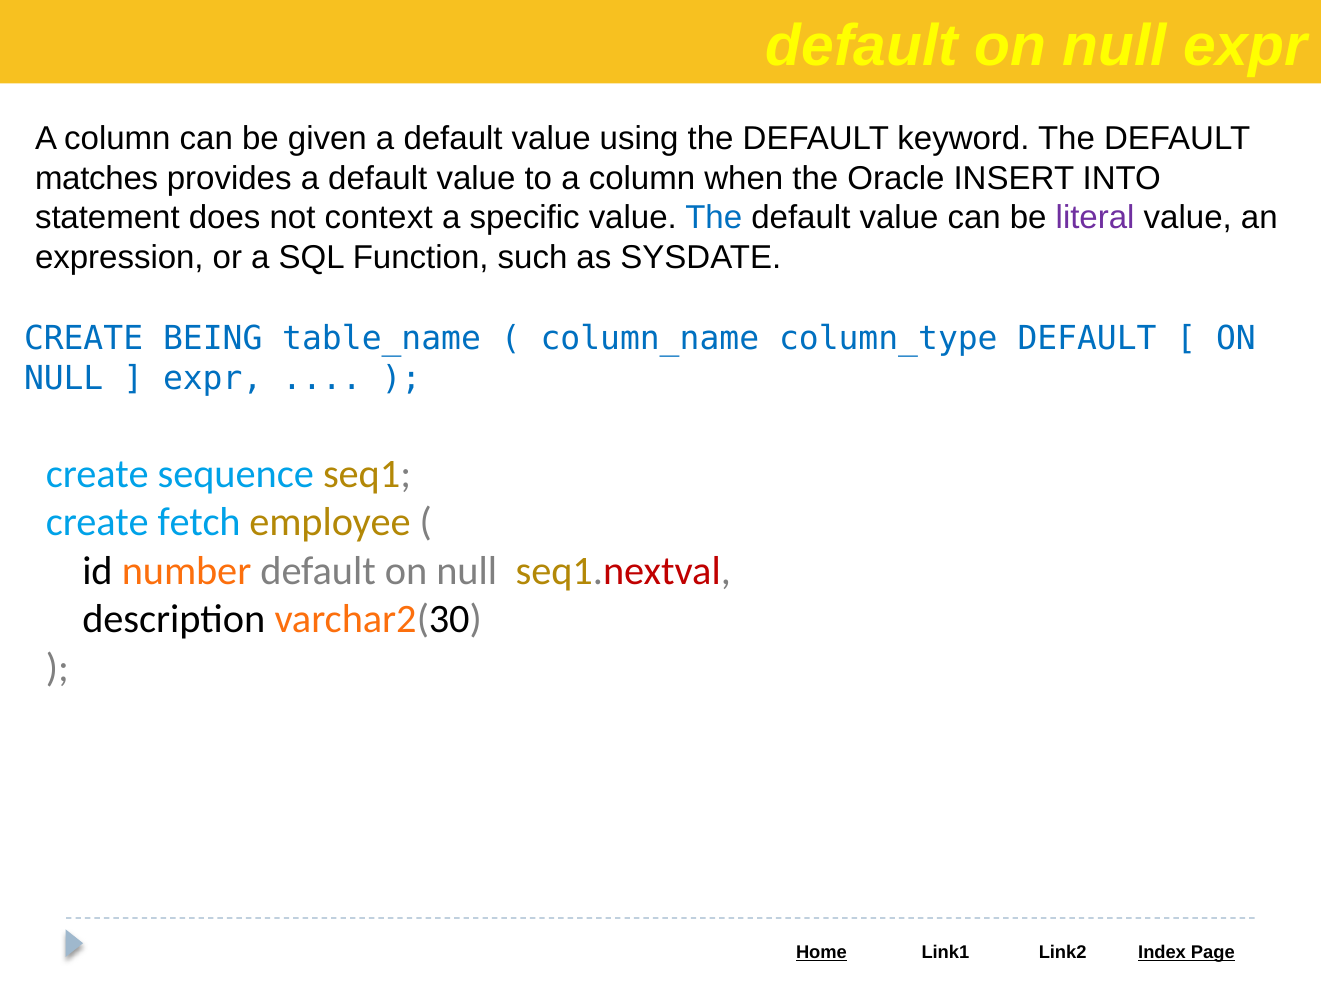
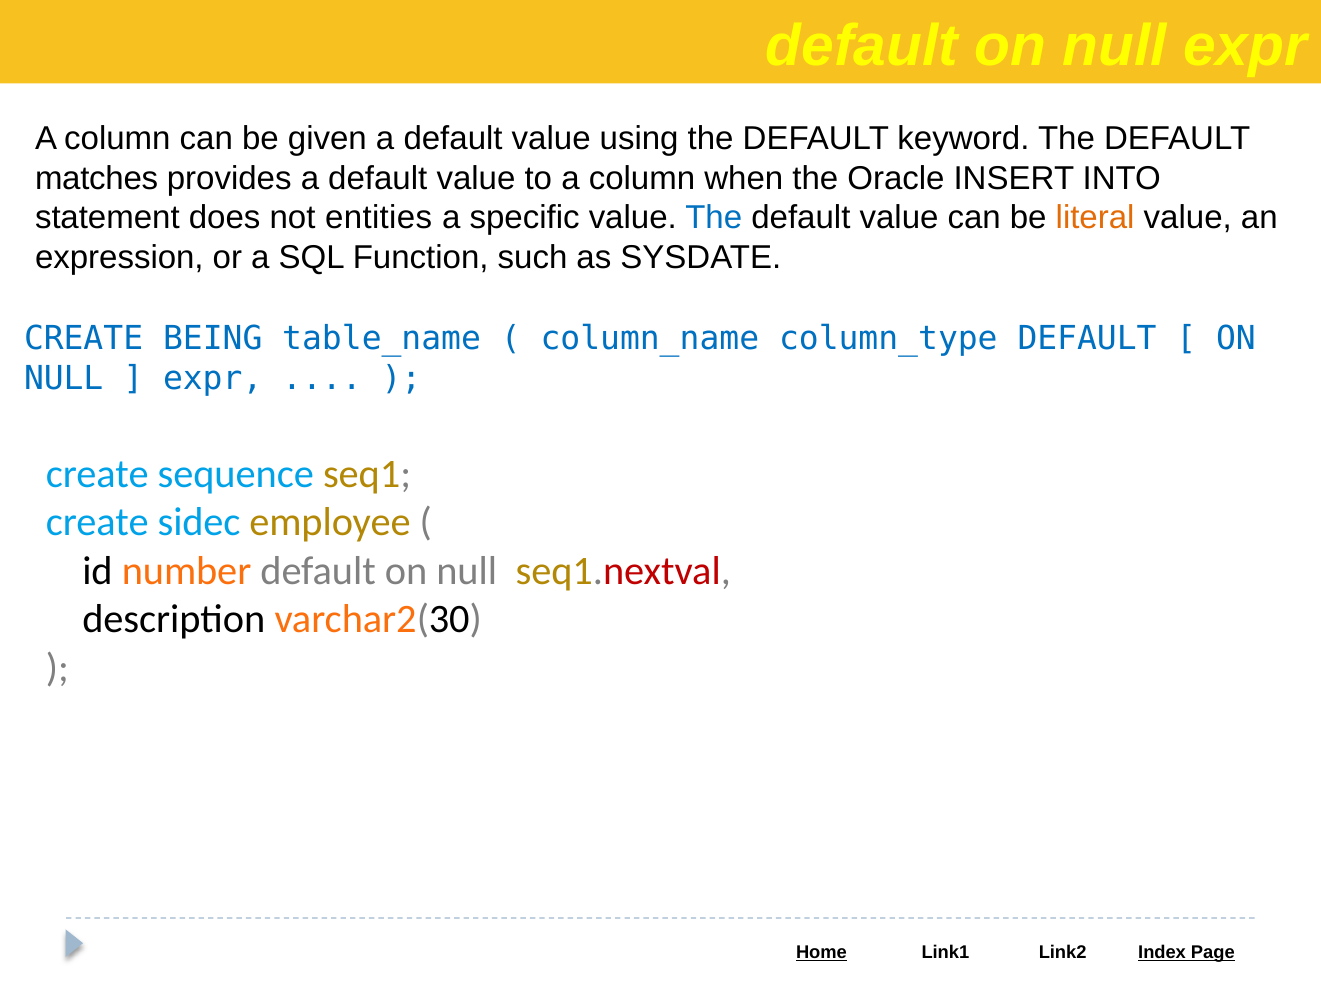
context: context -> entities
literal colour: purple -> orange
fetch: fetch -> sidec
